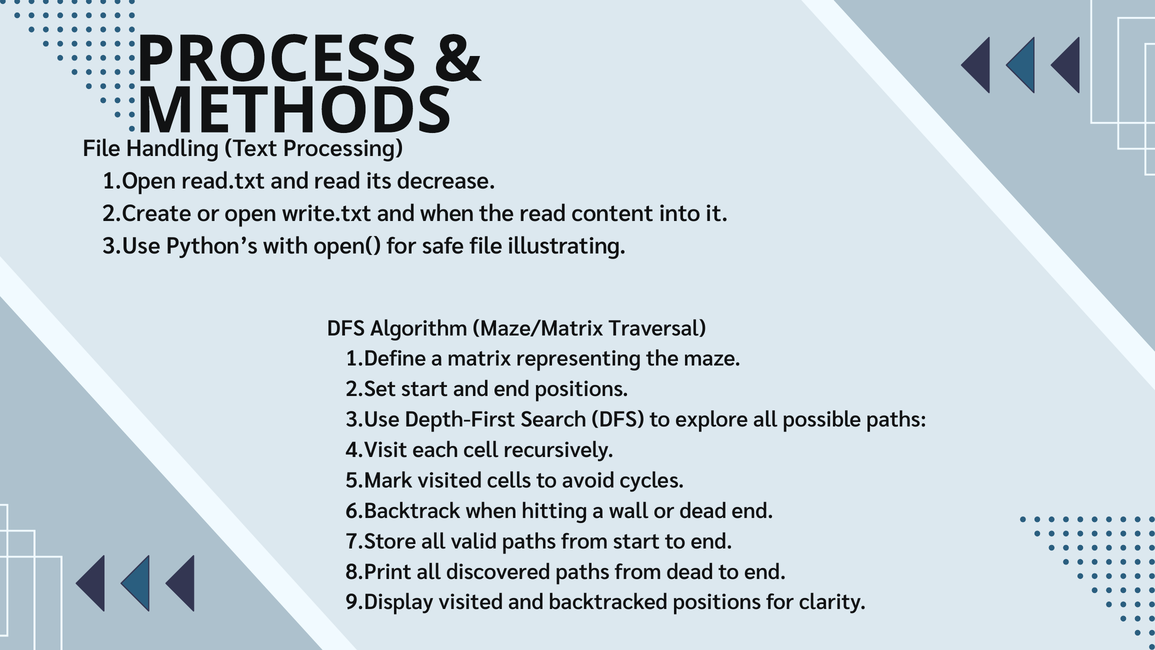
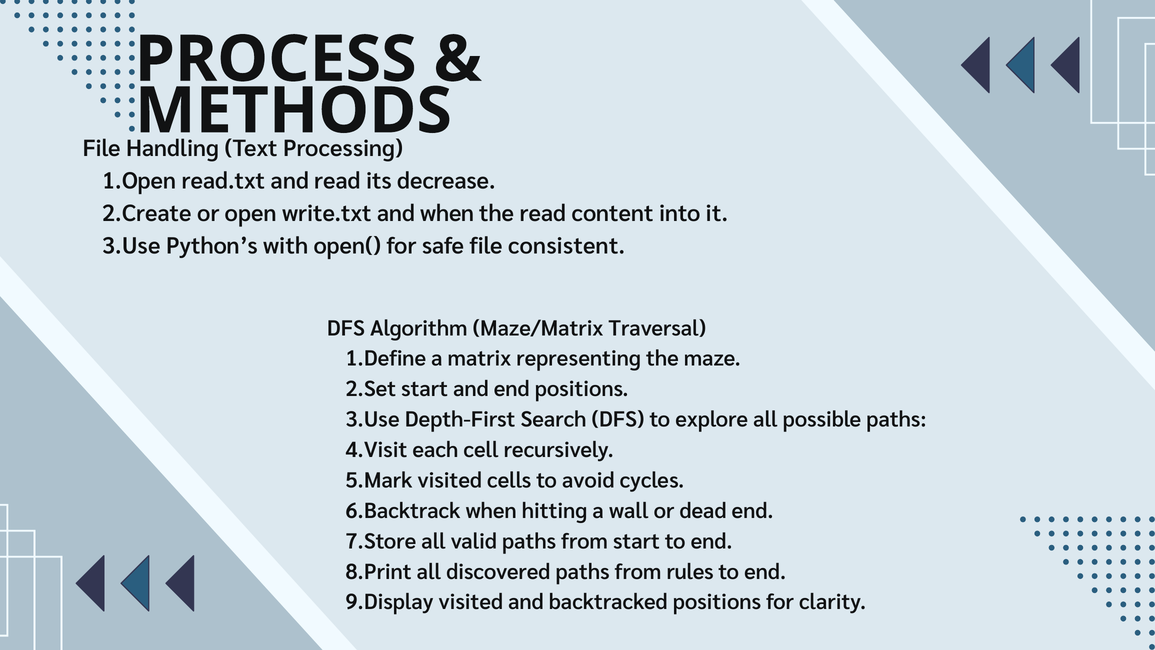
illustrating: illustrating -> consistent
from dead: dead -> rules
